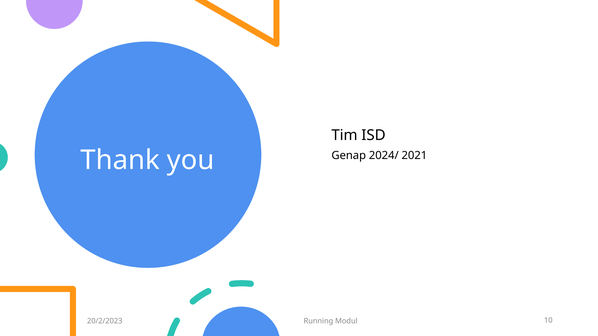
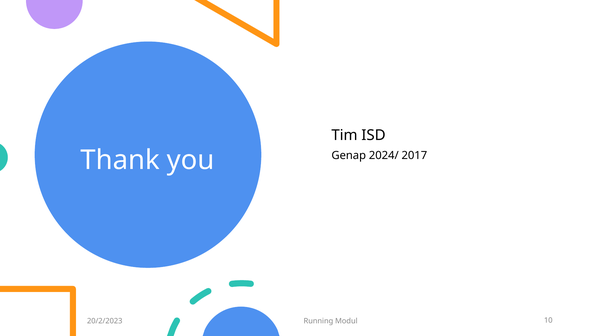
2021: 2021 -> 2017
